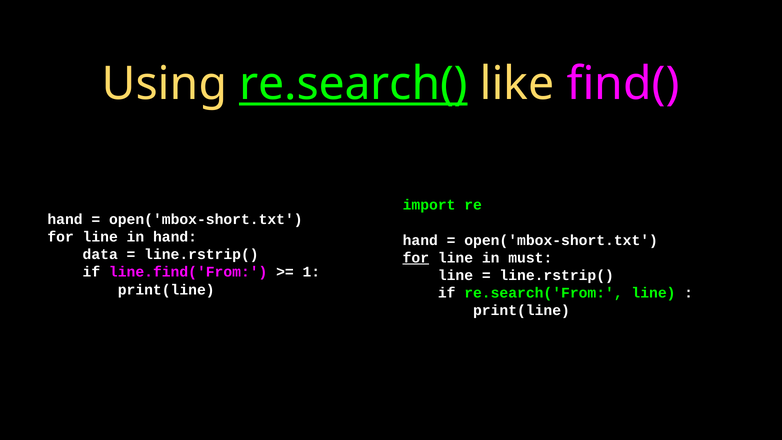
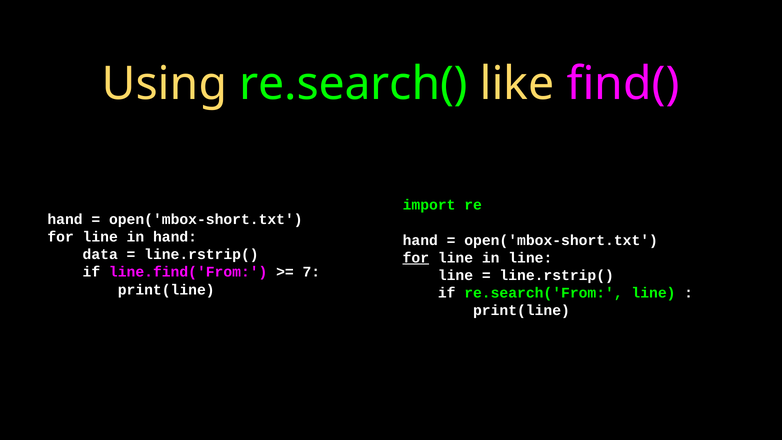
re.search( underline: present -> none
in must: must -> line
1: 1 -> 7
